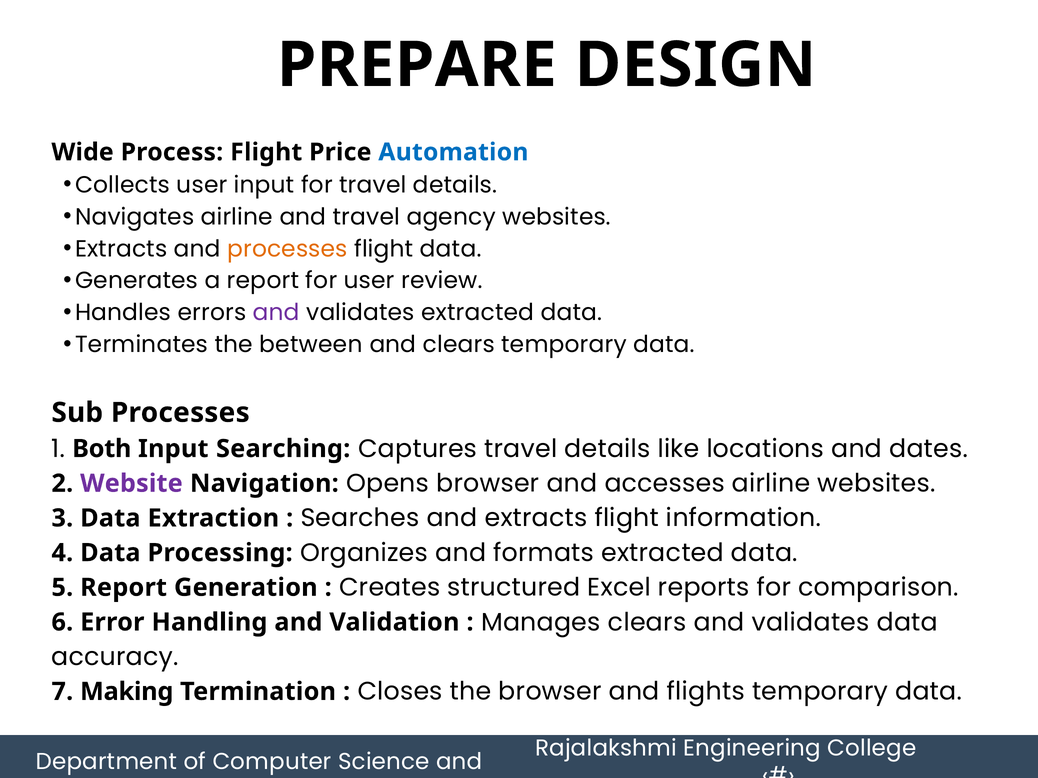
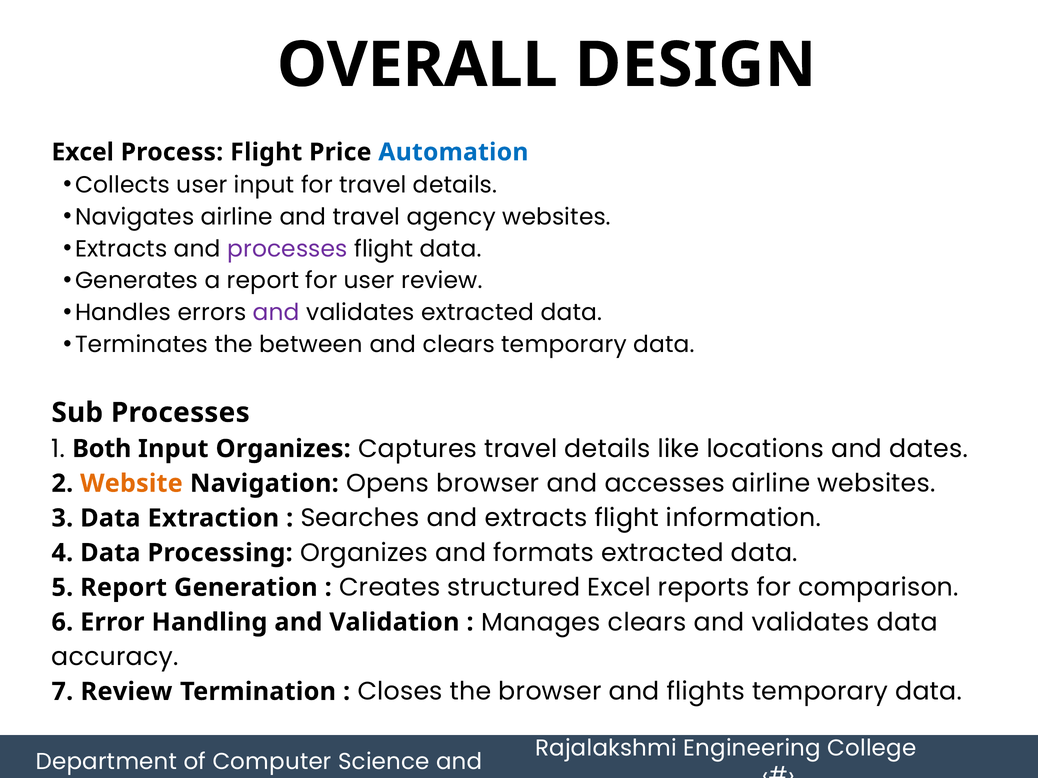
PREPARE: PREPARE -> OVERALL
Wide at (83, 152): Wide -> Excel
processes at (287, 249) colour: orange -> purple
Input Searching: Searching -> Organizes
Website colour: purple -> orange
7 Making: Making -> Review
